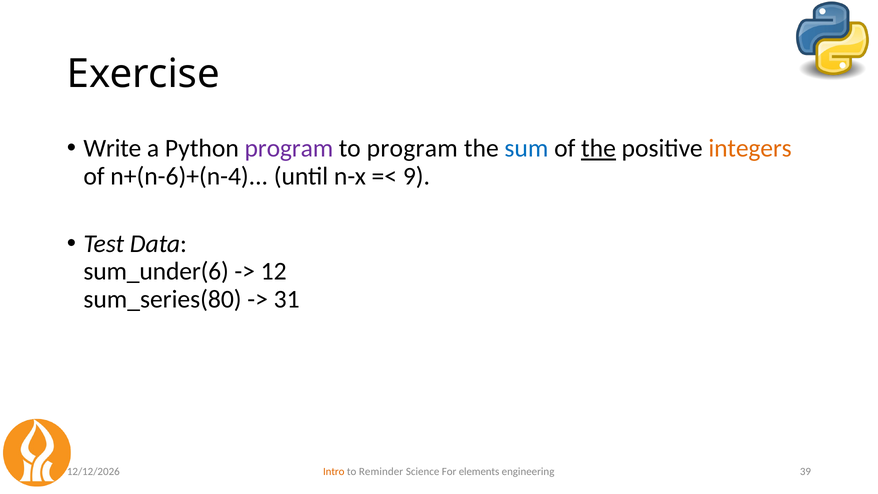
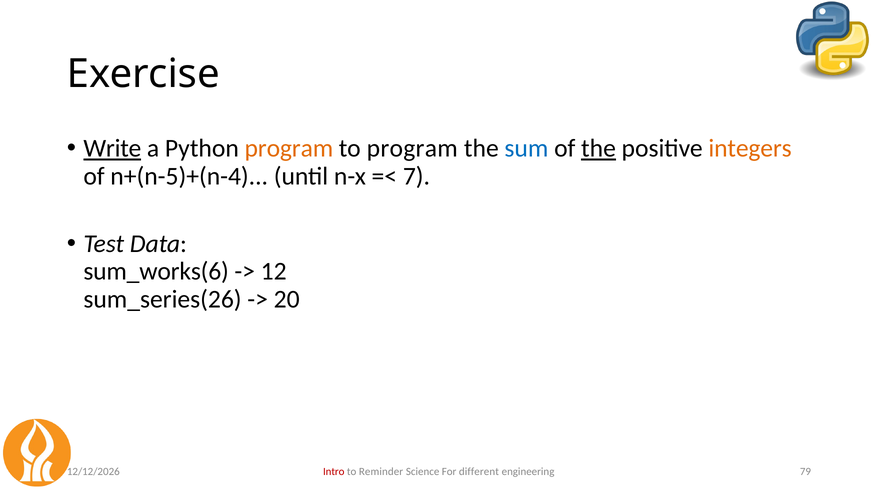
Write underline: none -> present
program at (289, 148) colour: purple -> orange
n+(n-6)+(n-4: n+(n-6)+(n-4 -> n+(n-5)+(n-4
9: 9 -> 7
sum_under(6: sum_under(6 -> sum_works(6
sum_series(80: sum_series(80 -> sum_series(26
31: 31 -> 20
Intro colour: orange -> red
elements: elements -> different
39: 39 -> 79
